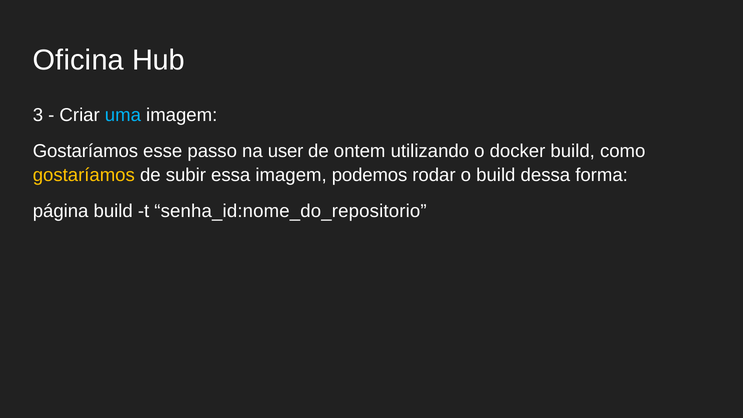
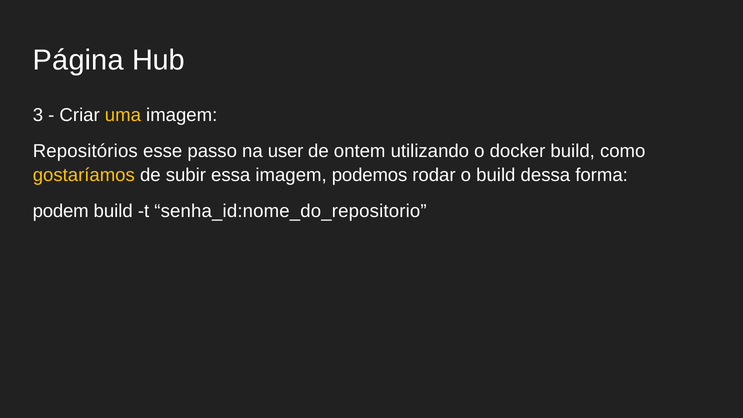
Oficina: Oficina -> Página
uma colour: light blue -> yellow
Gostaríamos at (85, 151): Gostaríamos -> Repositórios
página: página -> podem
